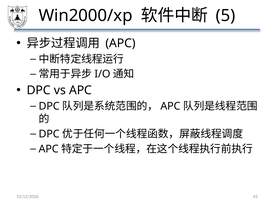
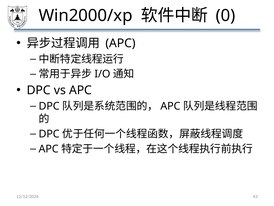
5: 5 -> 0
